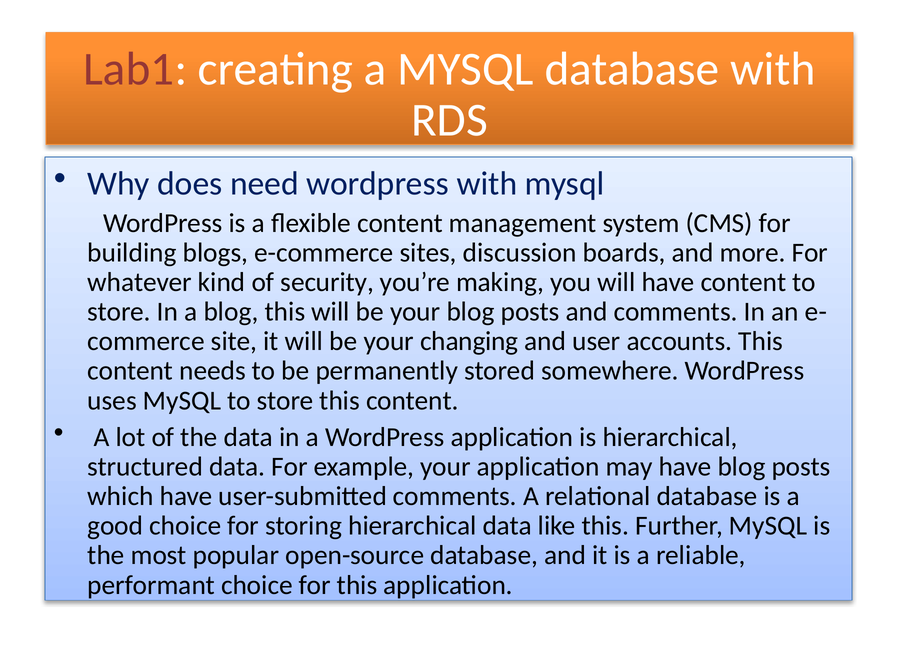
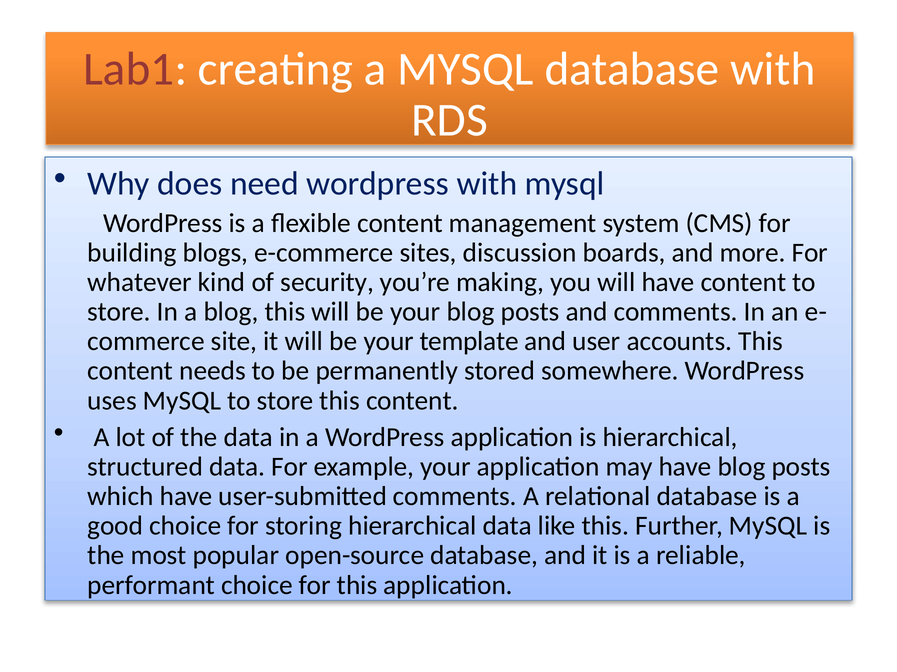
changing: changing -> template
